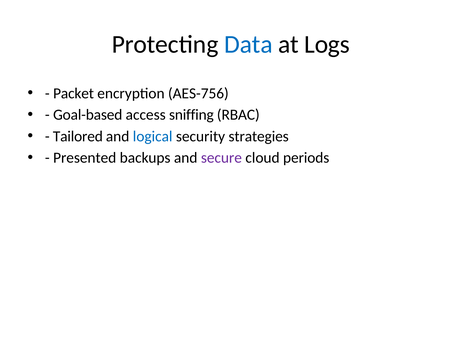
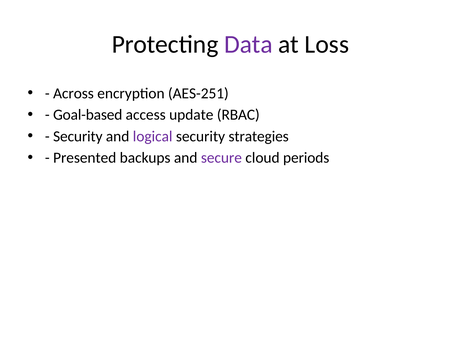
Data colour: blue -> purple
Logs: Logs -> Loss
Packet: Packet -> Across
AES-756: AES-756 -> AES-251
sniffing: sniffing -> update
Tailored at (78, 136): Tailored -> Security
logical colour: blue -> purple
